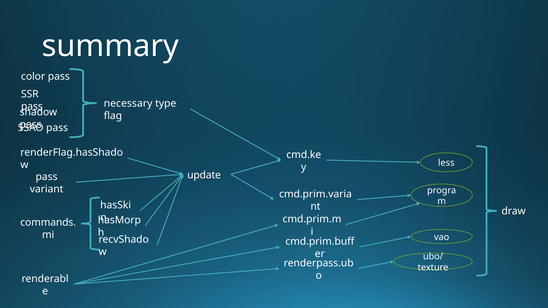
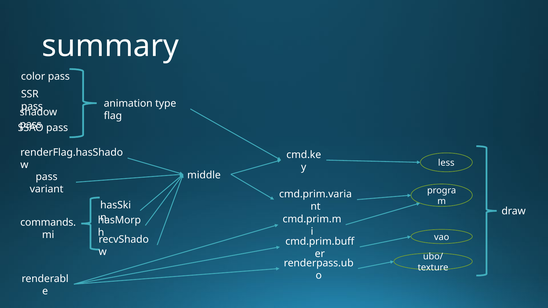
necessary: necessary -> animation
update: update -> middle
